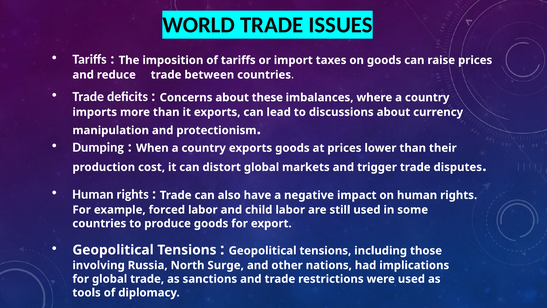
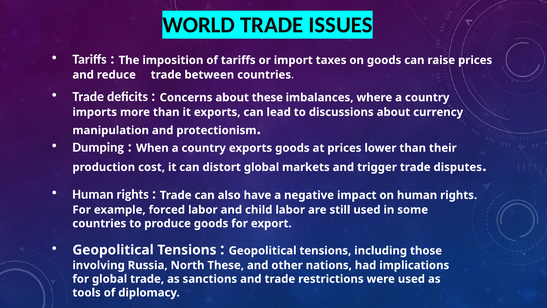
North Surge: Surge -> These
